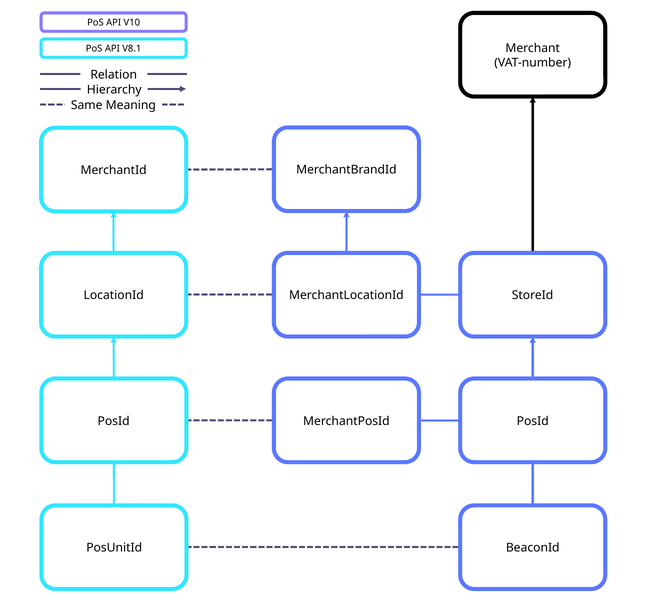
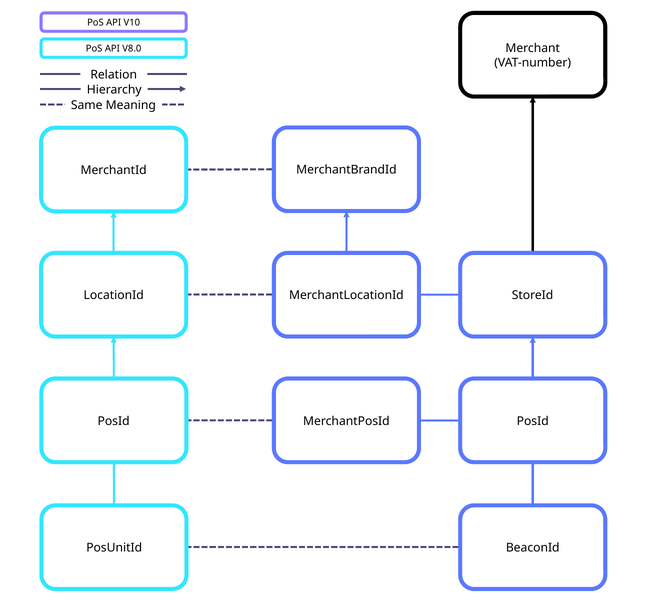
V8.1: V8.1 -> V8.0
